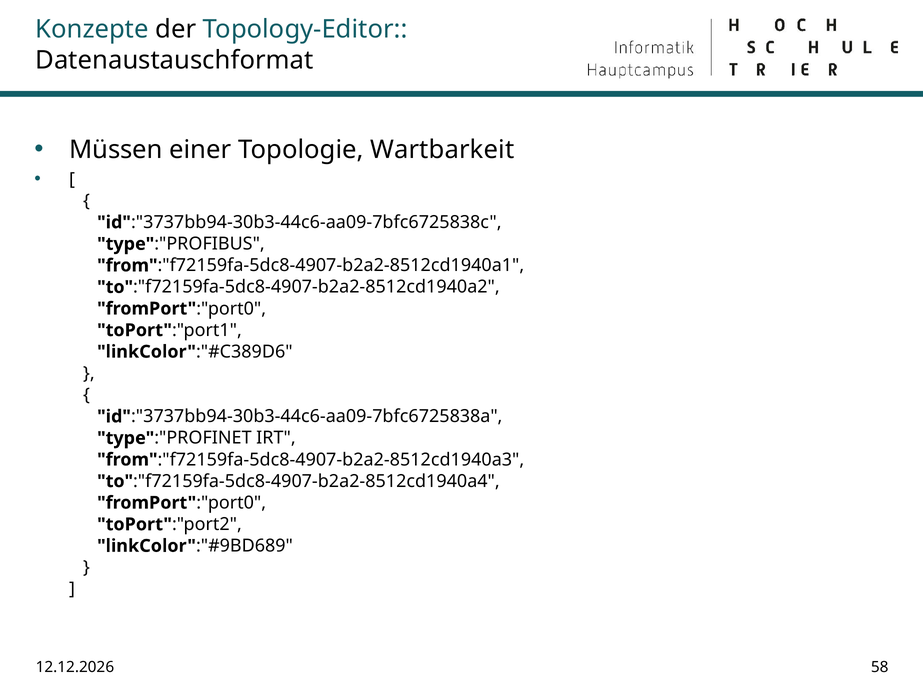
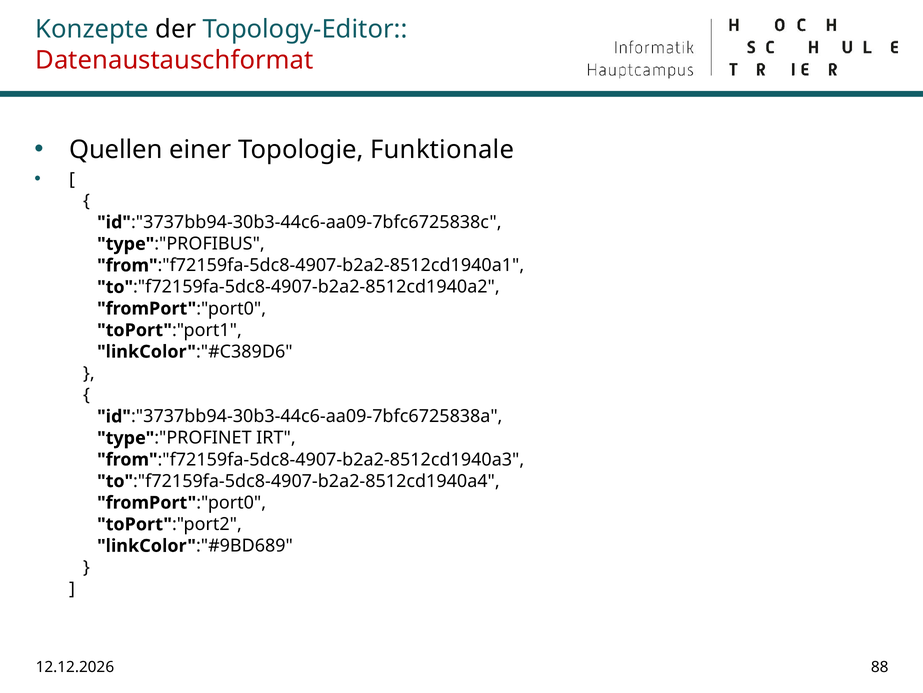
Datenaustauschformat colour: black -> red
Müssen: Müssen -> Quellen
Wartbarkeit: Wartbarkeit -> Funktionale
58: 58 -> 88
